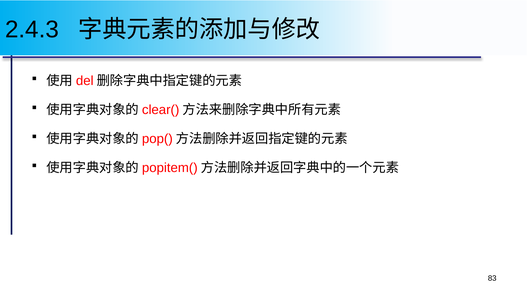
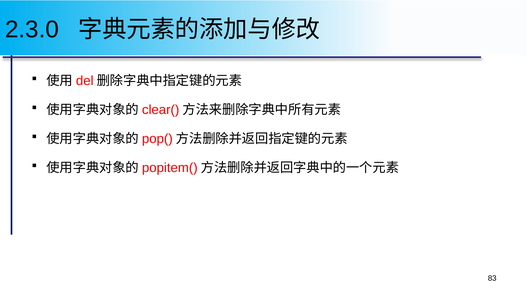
2.4.3: 2.4.3 -> 2.3.0
